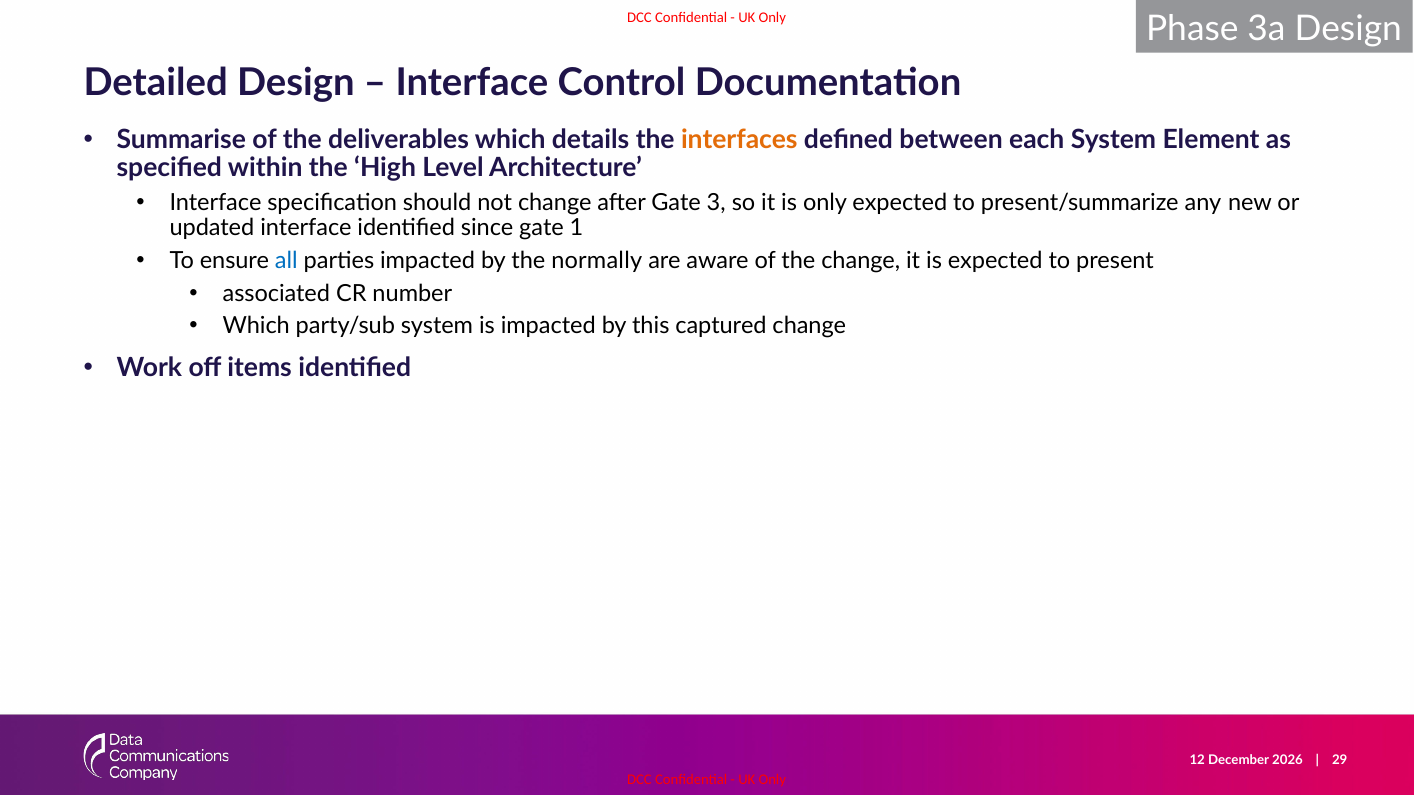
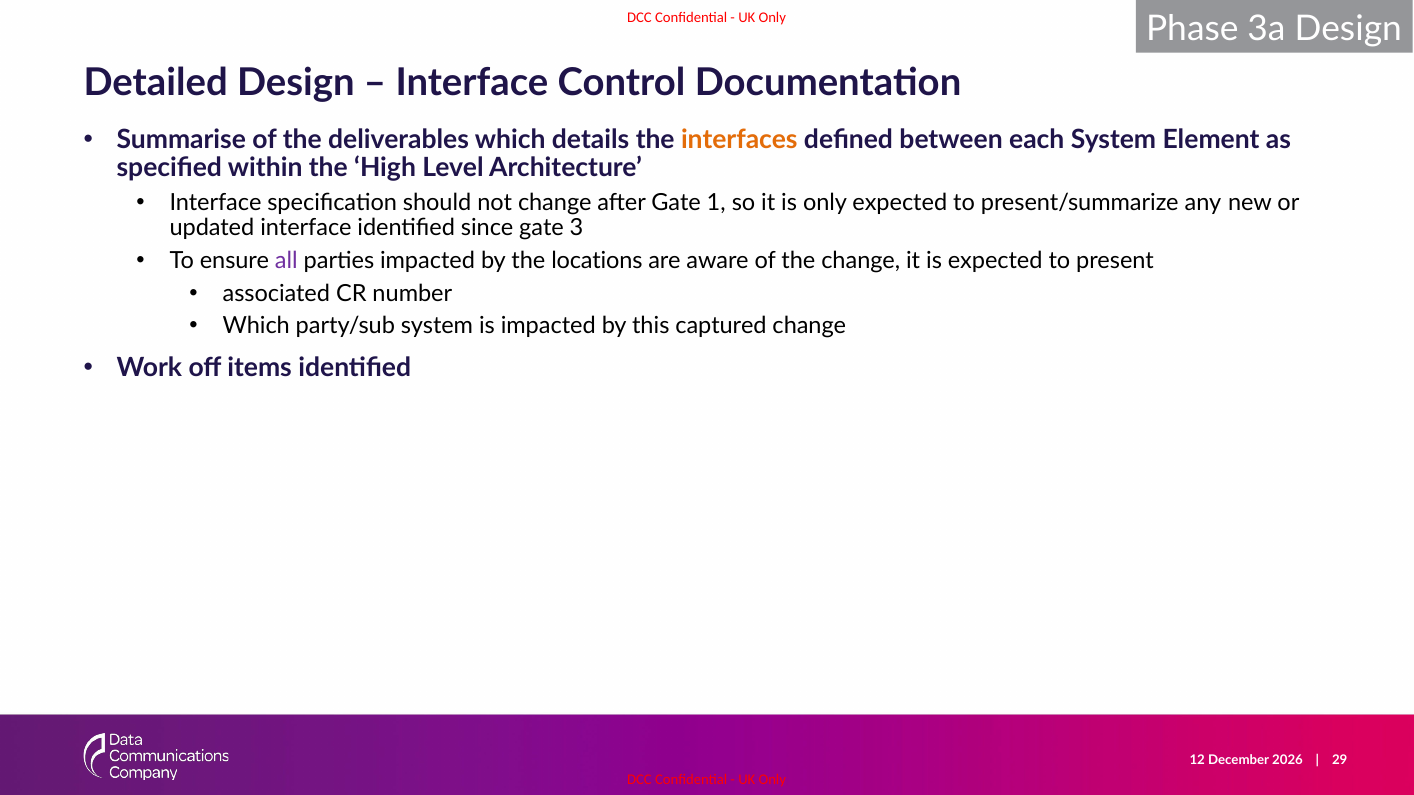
3: 3 -> 1
1: 1 -> 3
all colour: blue -> purple
normally: normally -> locations
